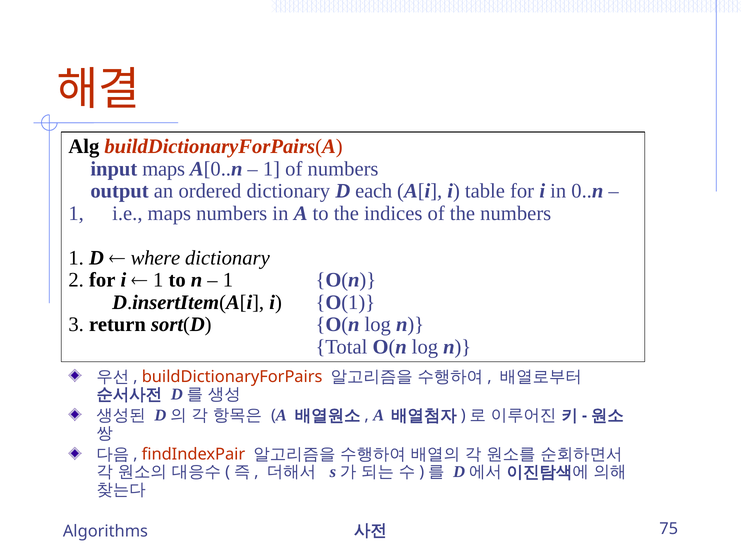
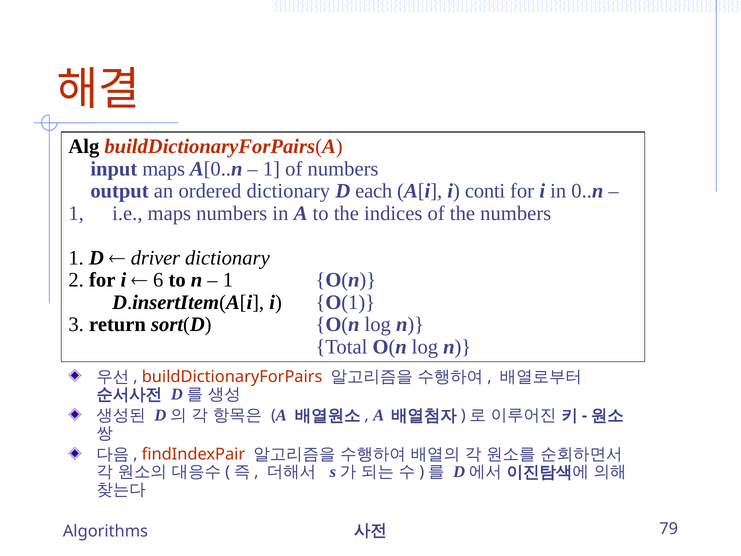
table: table -> conti
where: where -> driver
1 at (158, 280): 1 -> 6
75: 75 -> 79
